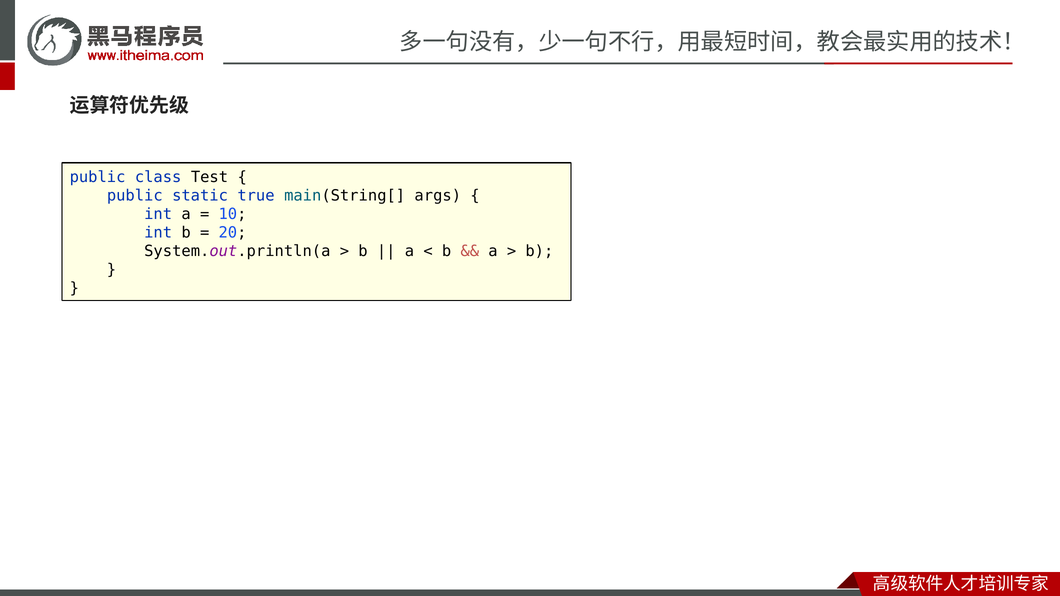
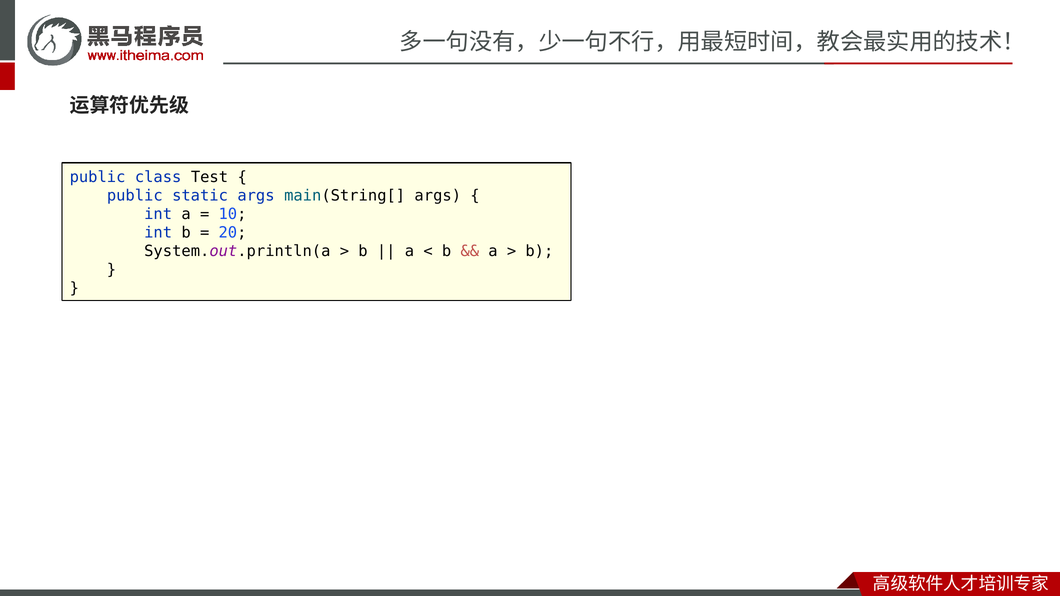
static true: true -> args
